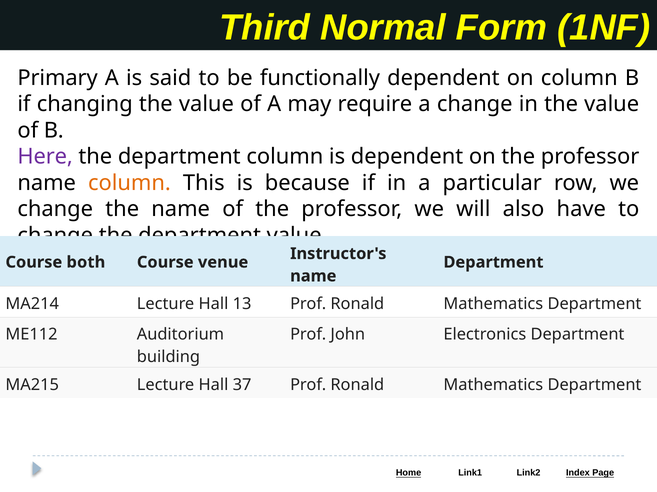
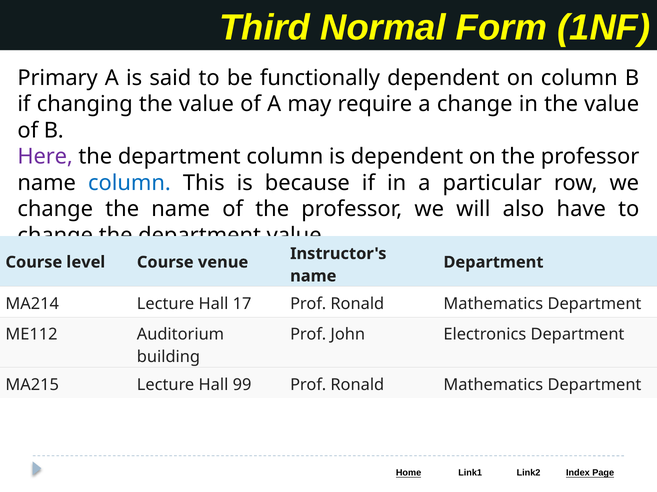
column at (129, 183) colour: orange -> blue
both: both -> level
13: 13 -> 17
37: 37 -> 99
